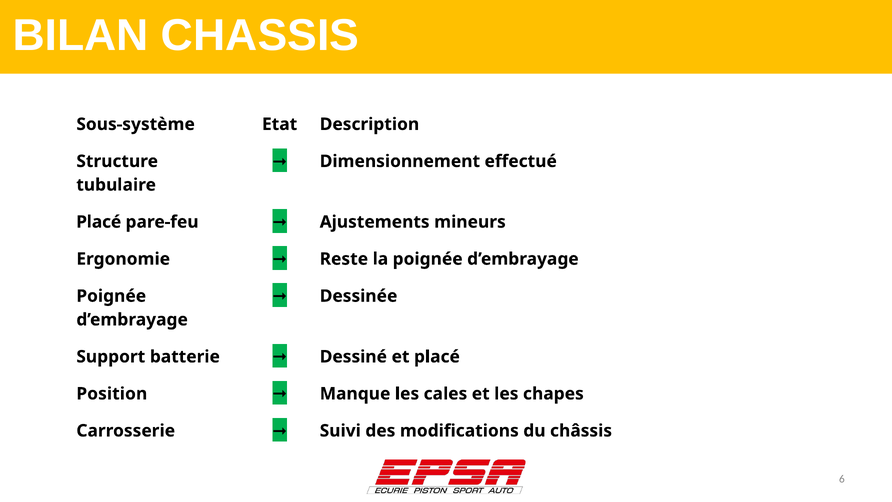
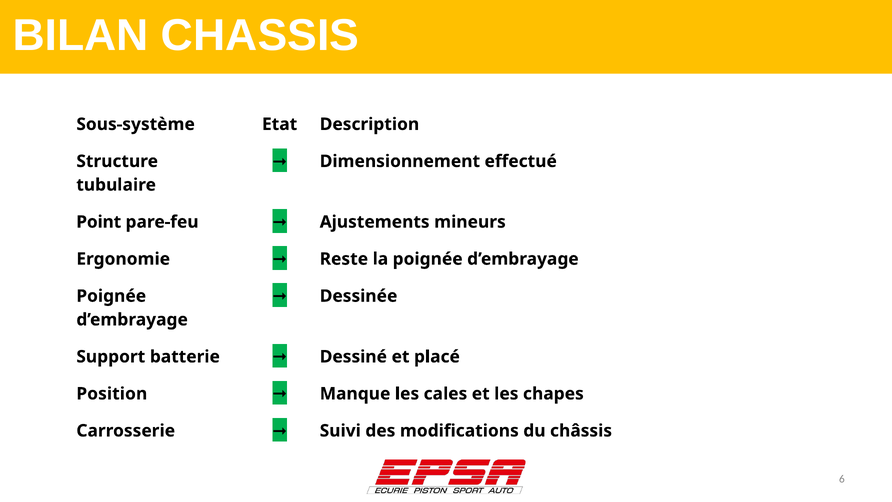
Placé at (99, 222): Placé -> Point
